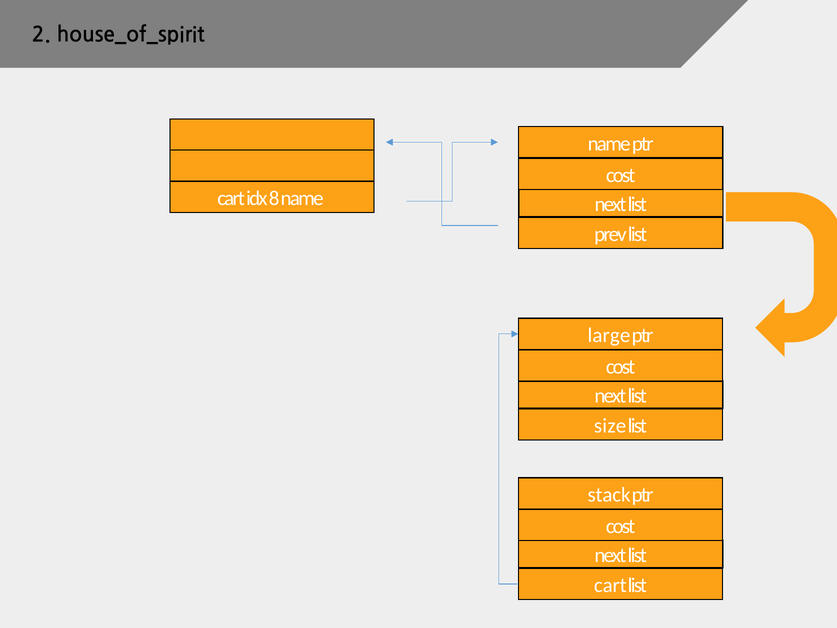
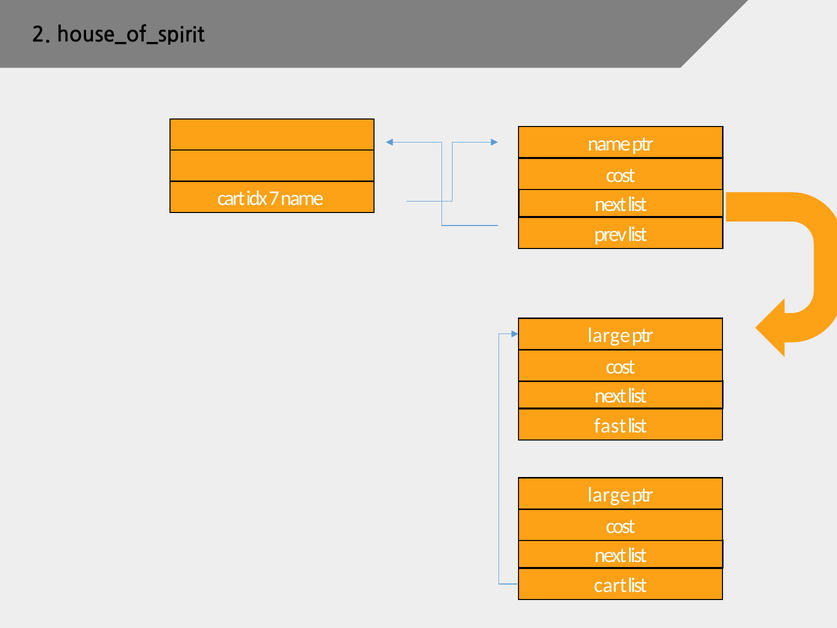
8: 8 -> 7
size: size -> fast
stack at (609, 495): stack -> large
